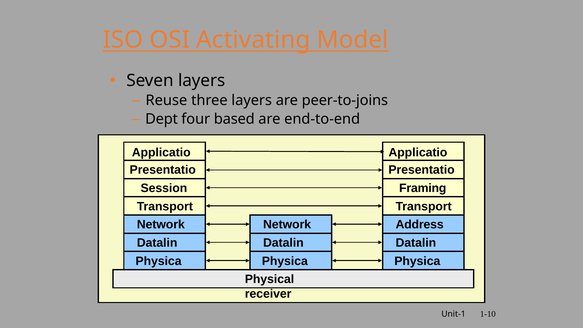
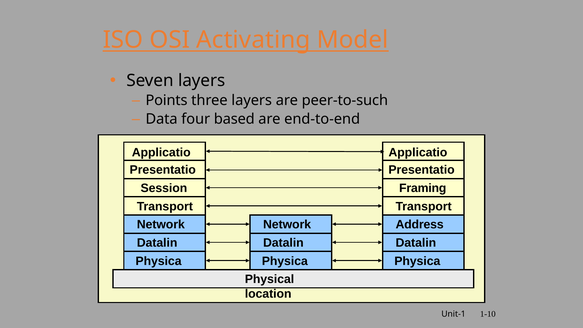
Reuse: Reuse -> Points
peer-to-joins: peer-to-joins -> peer-to-such
Dept: Dept -> Data
receiver: receiver -> location
